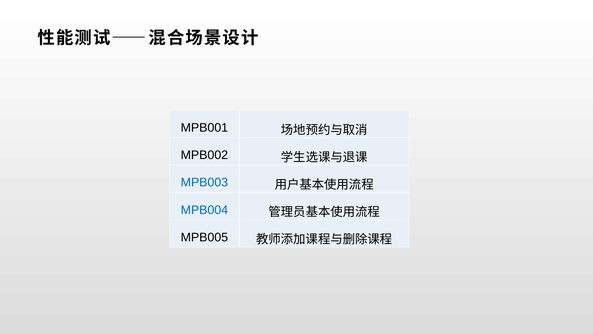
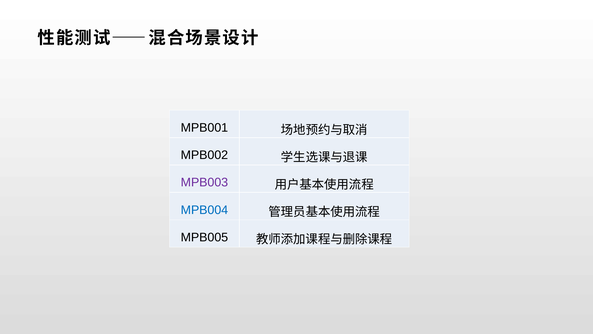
MPB003 colour: blue -> purple
